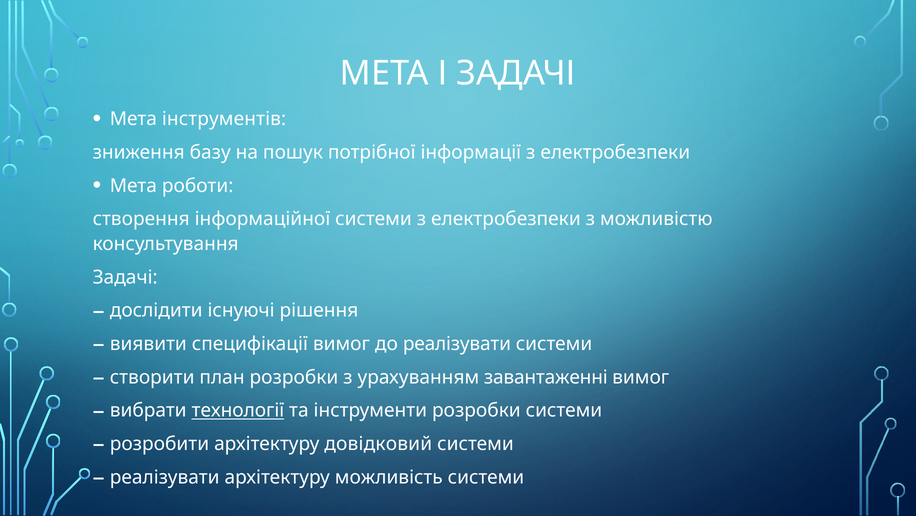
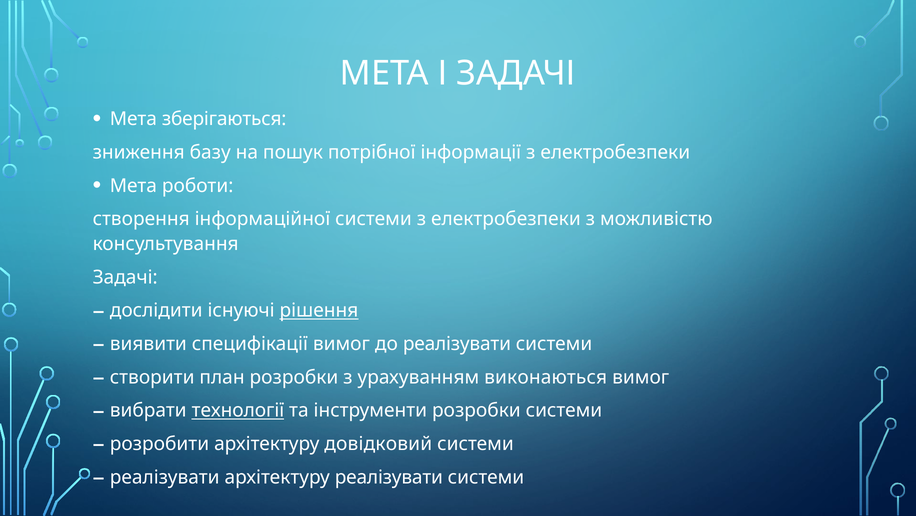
інструментів: інструментів -> зберігаються
рішення underline: none -> present
завантаженні: завантаженні -> виконаються
архітектуру можливість: можливість -> реалізувати
